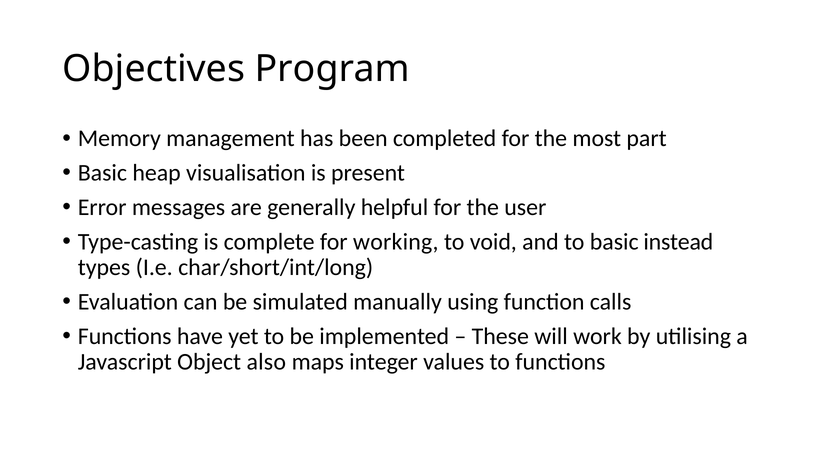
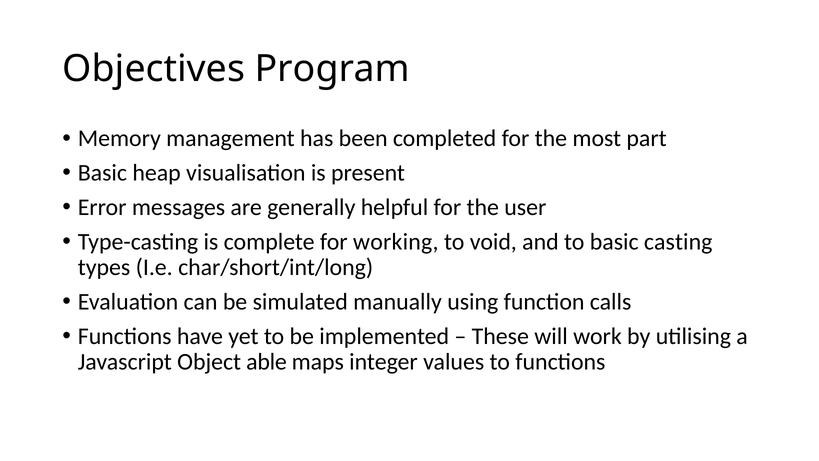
instead: instead -> casting
also: also -> able
